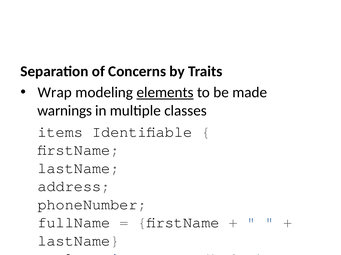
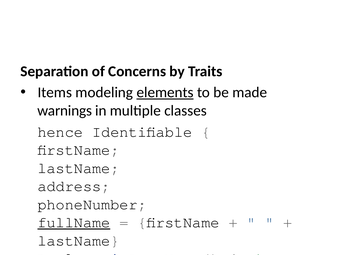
Wrap: Wrap -> Items
items: items -> hence
fullName underline: none -> present
